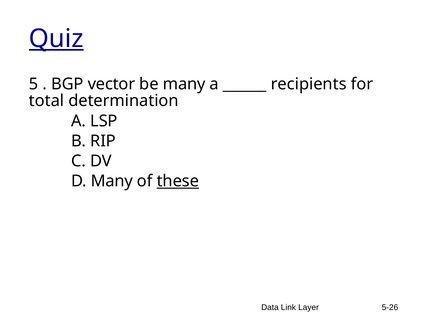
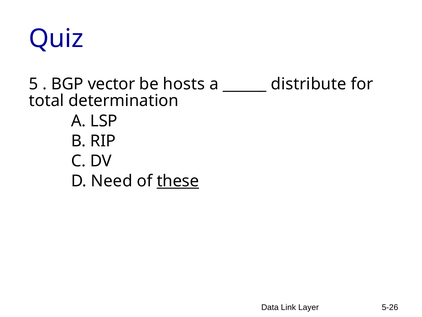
Quiz underline: present -> none
be many: many -> hosts
recipients: recipients -> distribute
D Many: Many -> Need
